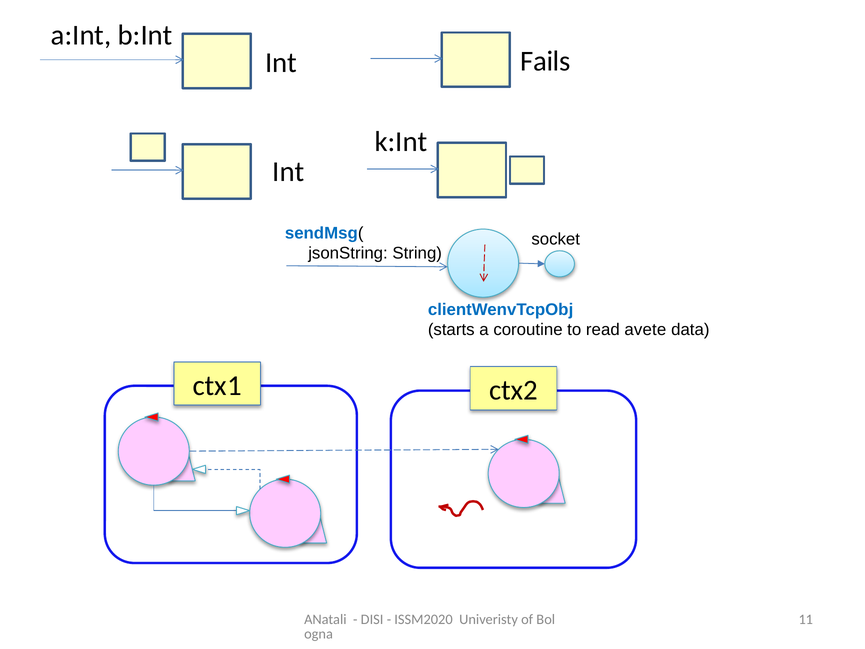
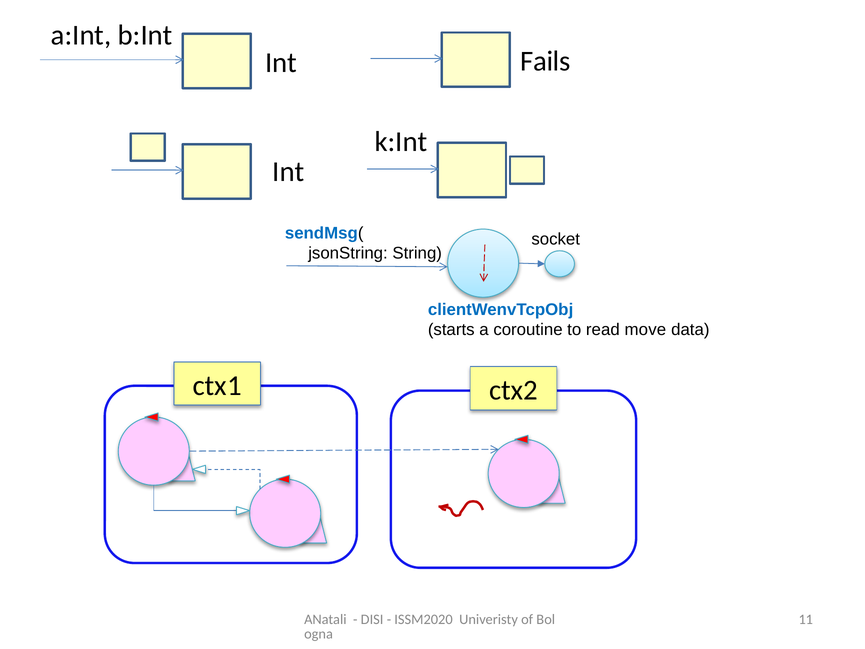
avete: avete -> move
